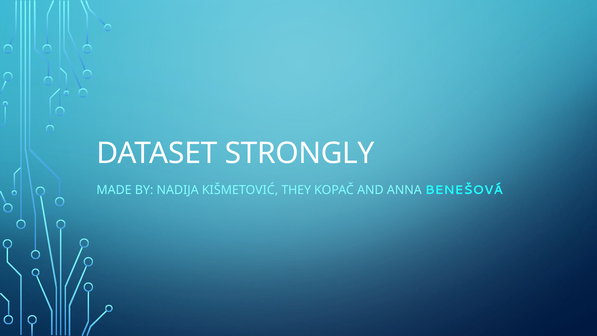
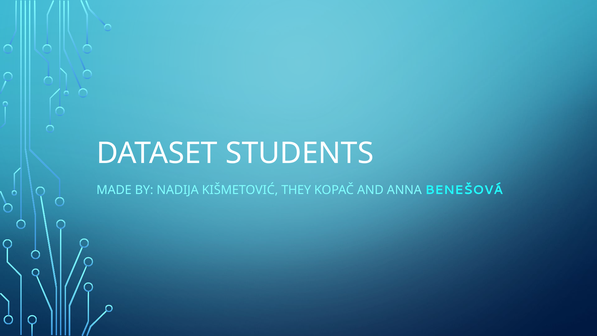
STRONGLY: STRONGLY -> STUDENTS
